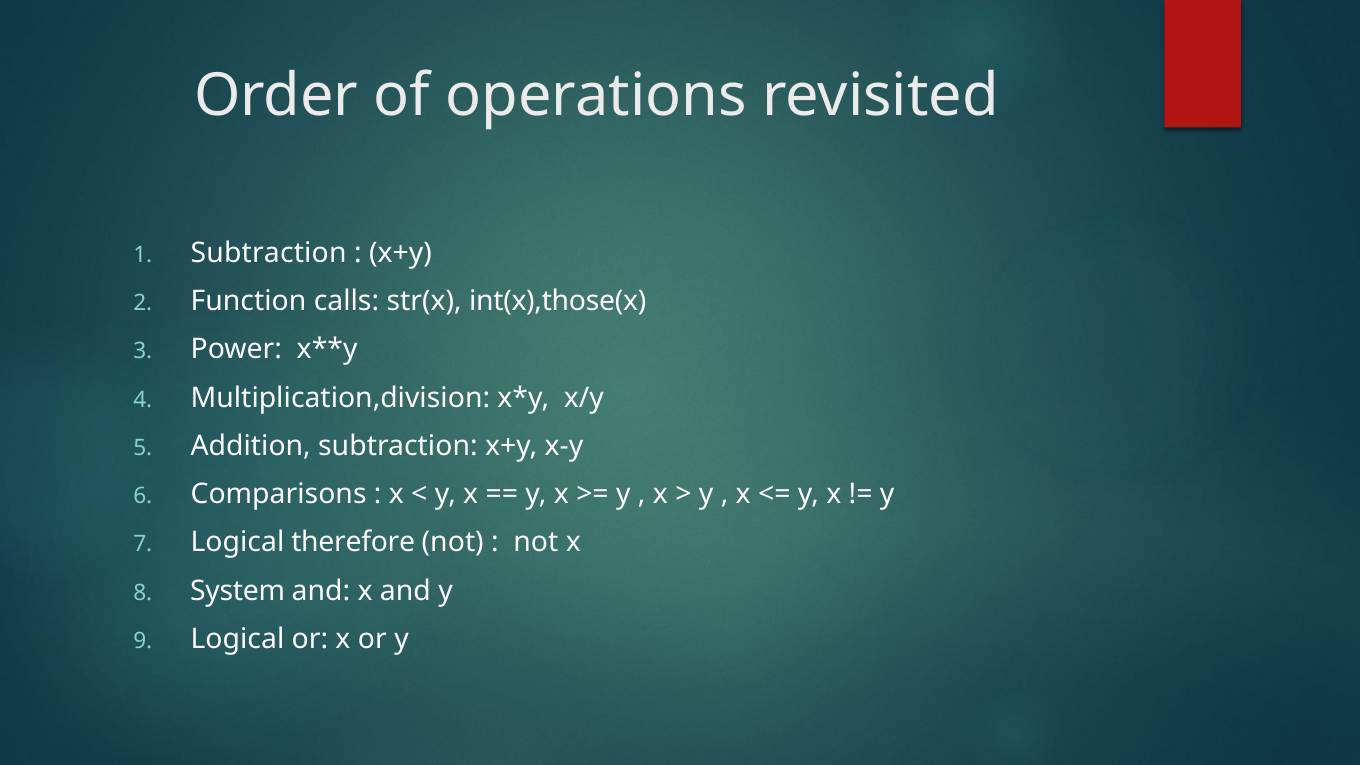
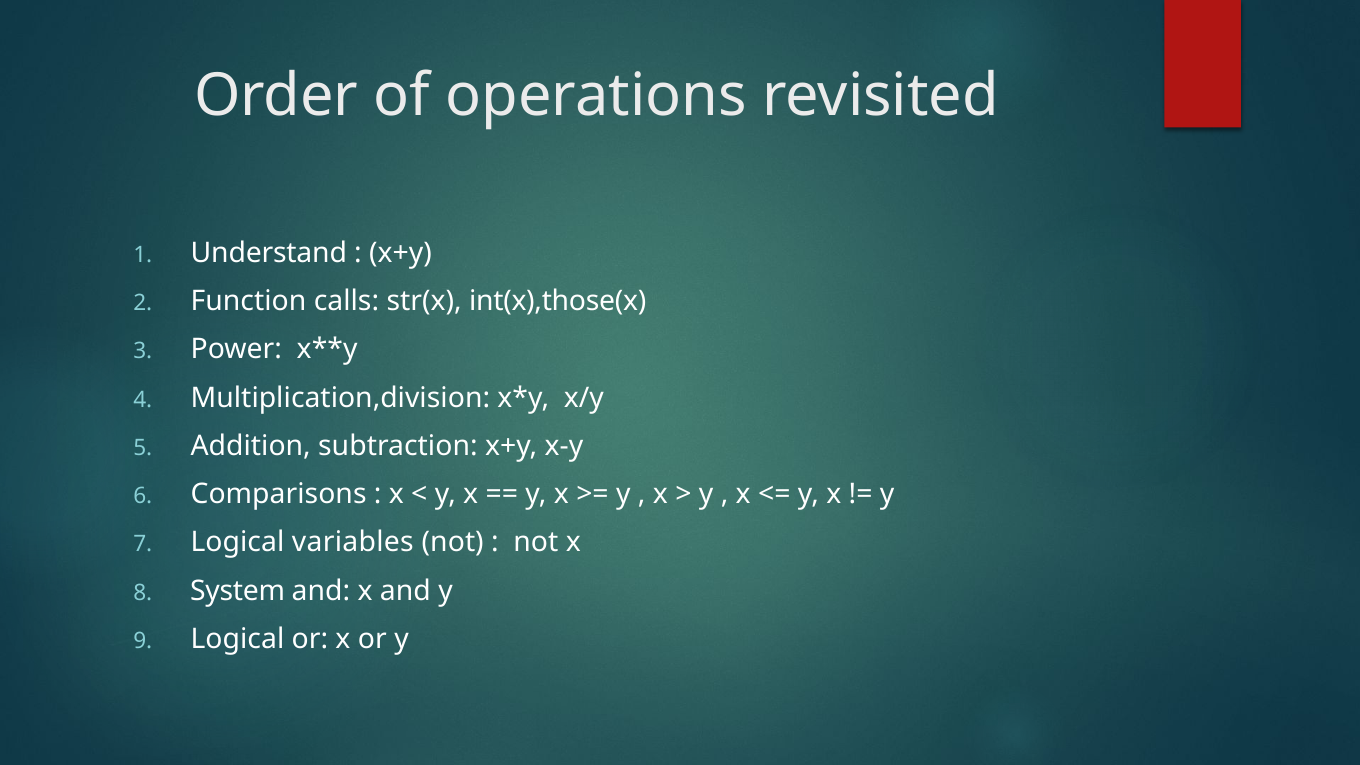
Subtraction at (269, 253): Subtraction -> Understand
therefore: therefore -> variables
